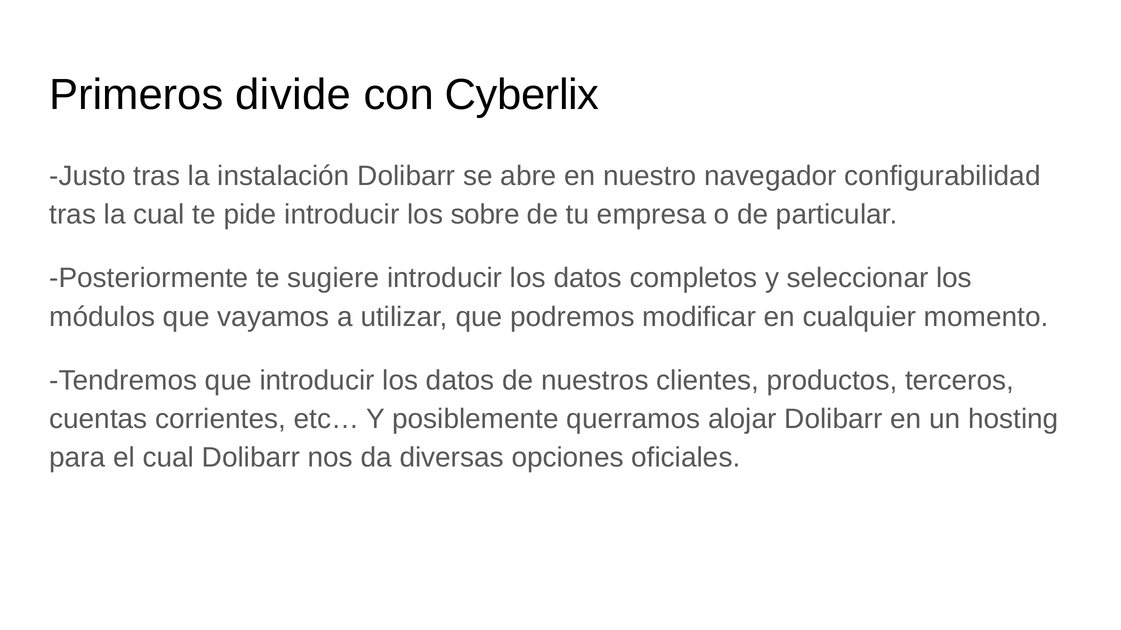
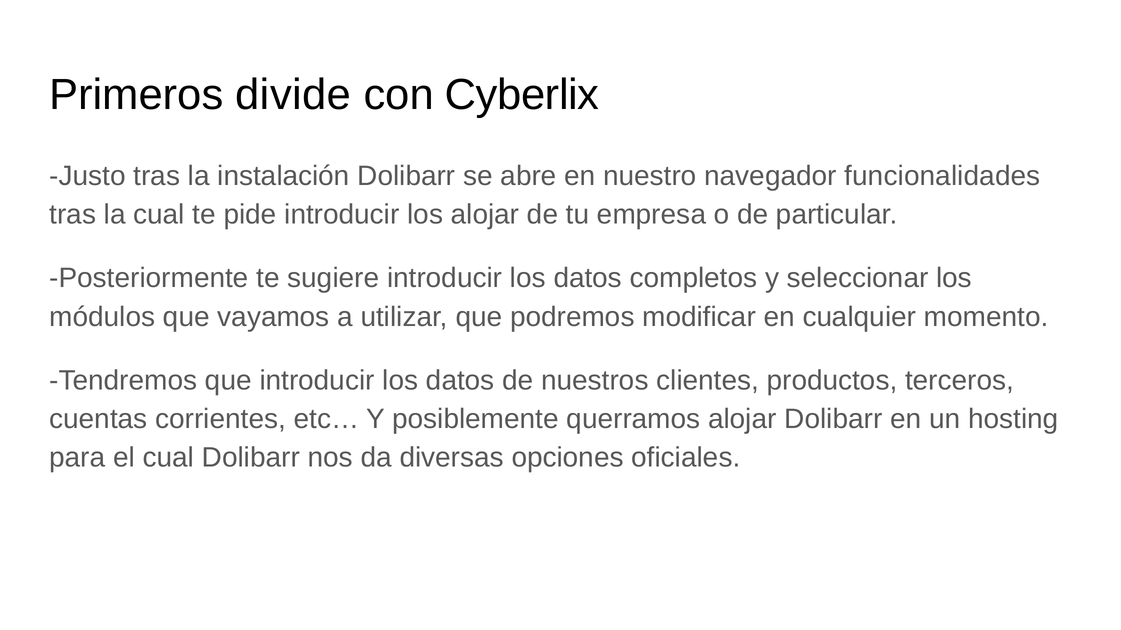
configurabilidad: configurabilidad -> funcionalidades
los sobre: sobre -> alojar
